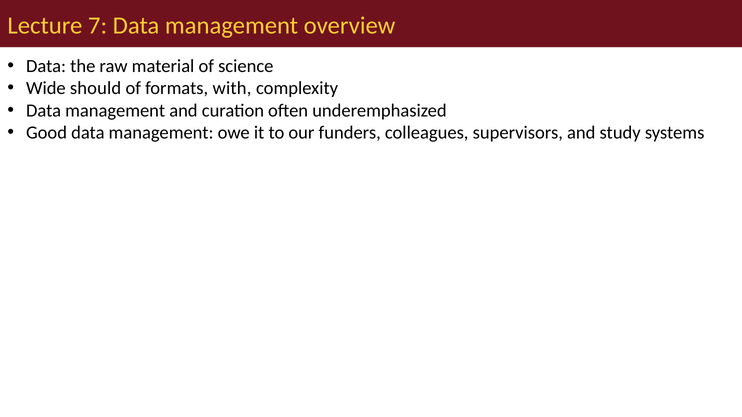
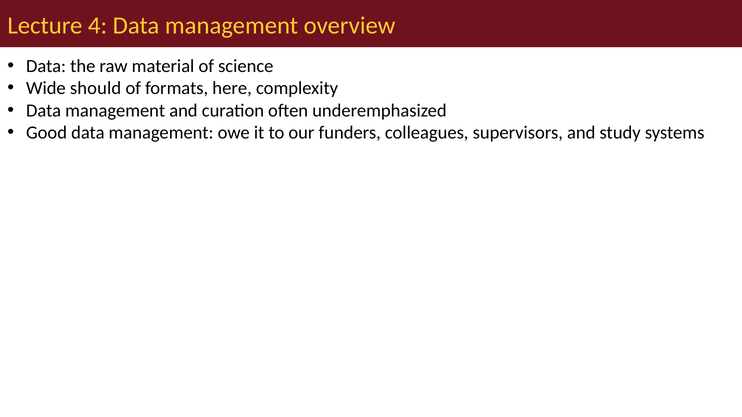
7: 7 -> 4
with: with -> here
